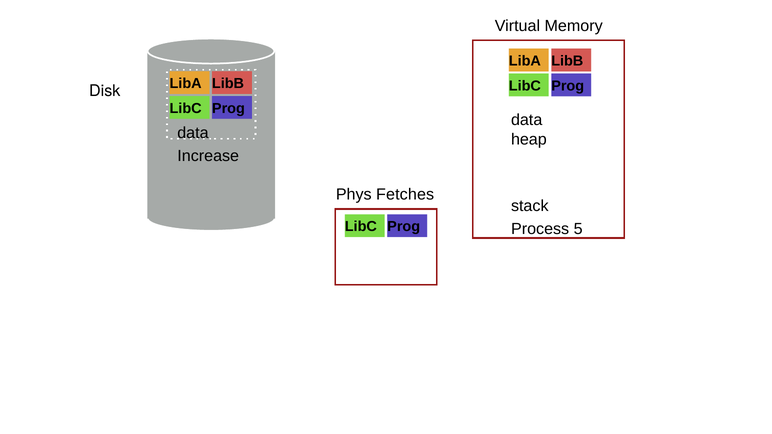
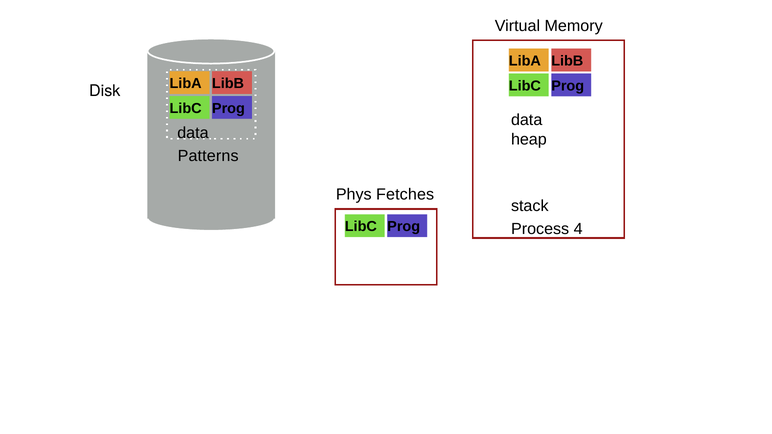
Increase: Increase -> Patterns
5: 5 -> 4
